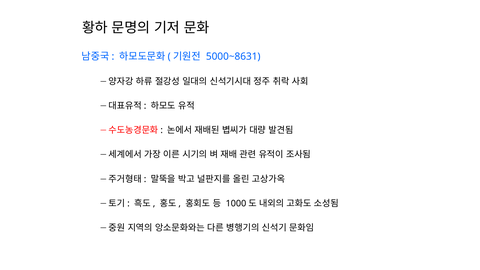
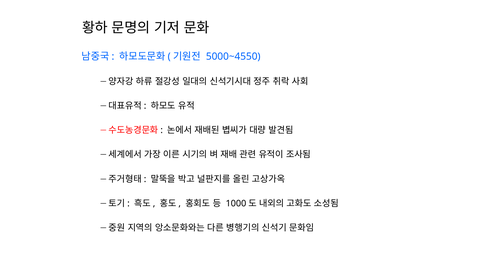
5000~8631: 5000~8631 -> 5000~4550
